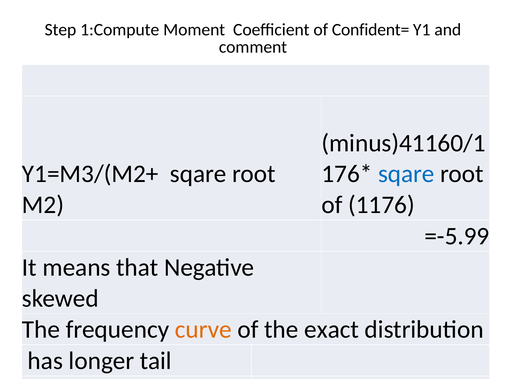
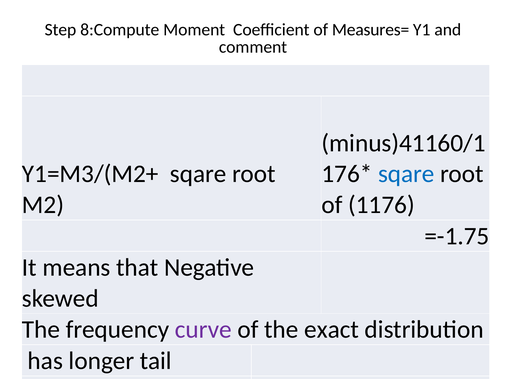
1:Compute: 1:Compute -> 8:Compute
Confident=: Confident= -> Measures=
=-5.99: =-5.99 -> =-1.75
curve colour: orange -> purple
